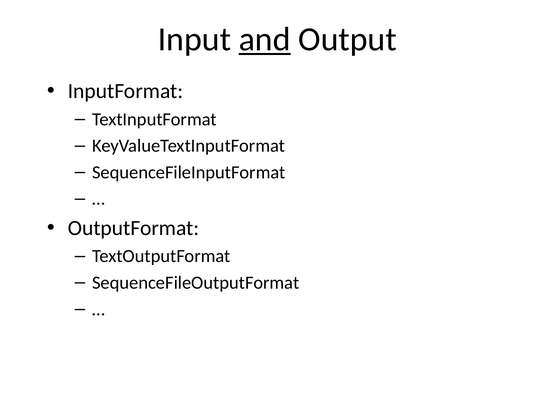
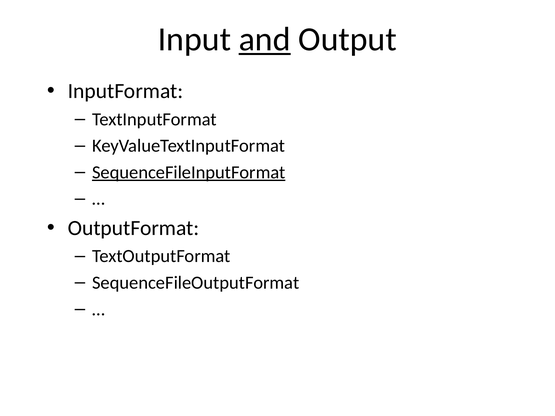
SequenceFileInputFormat underline: none -> present
